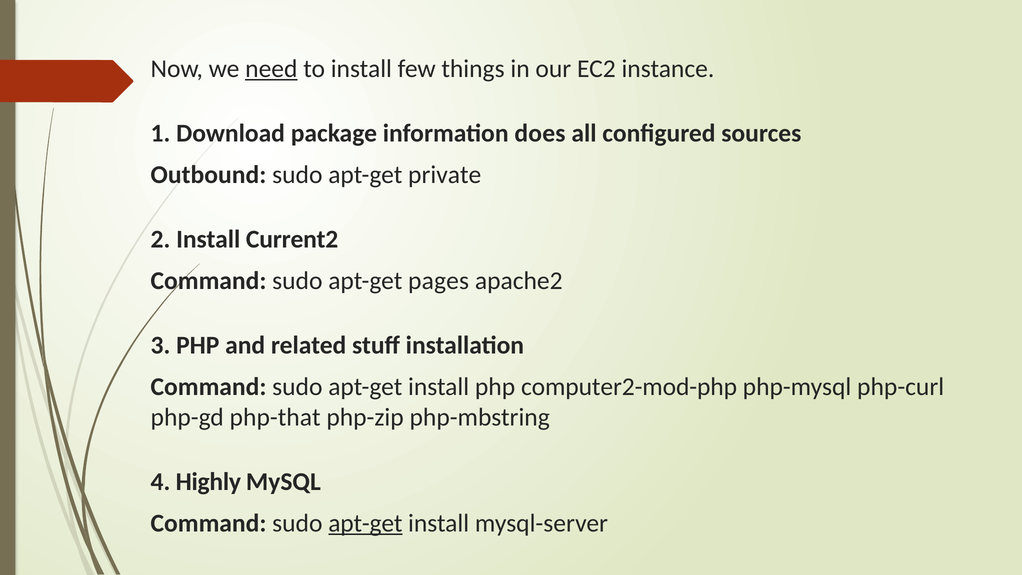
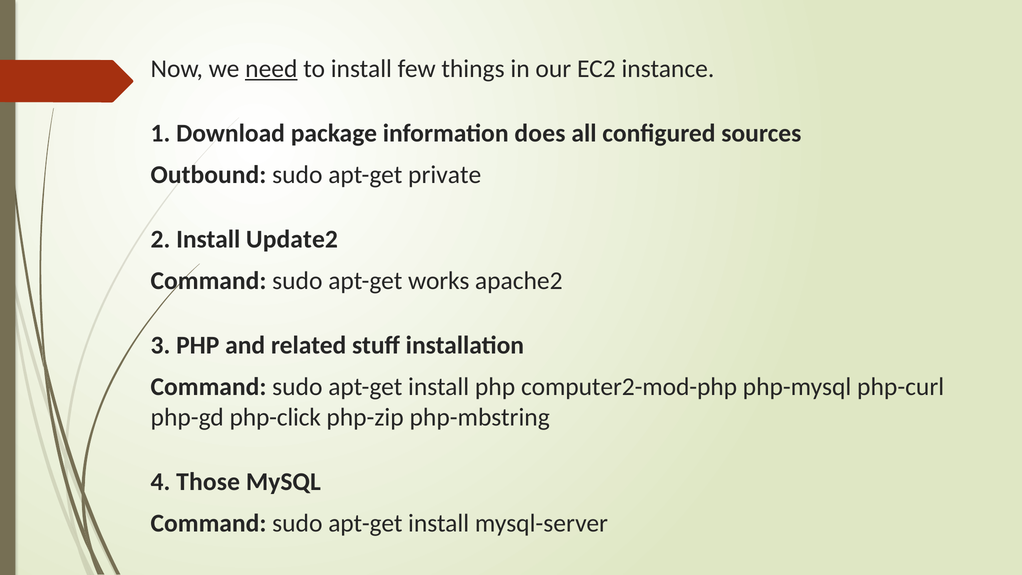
Current2: Current2 -> Update2
pages: pages -> works
php-that: php-that -> php-click
Highly: Highly -> Those
apt-get at (365, 523) underline: present -> none
